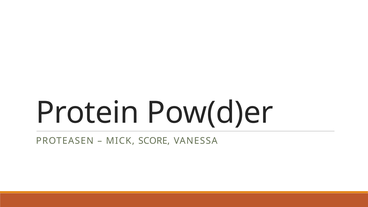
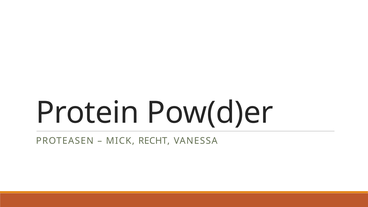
SCORE: SCORE -> RECHT
